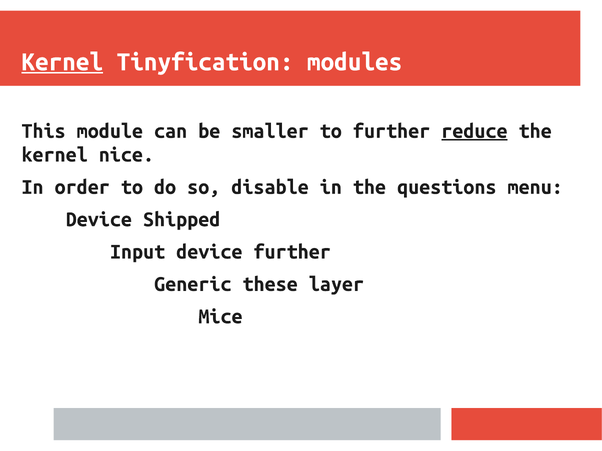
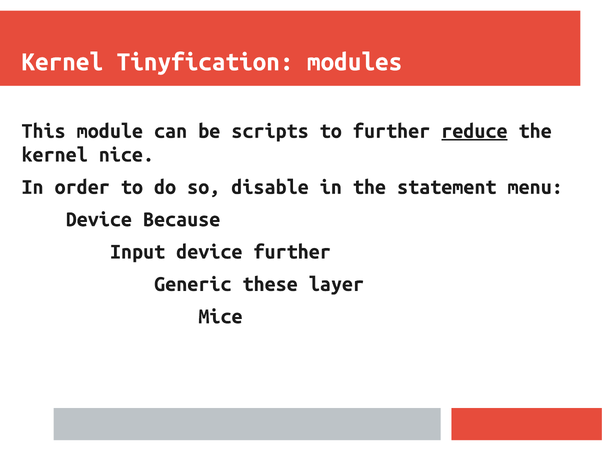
Kernel at (62, 62) underline: present -> none
smaller: smaller -> scripts
questions: questions -> statement
Shipped: Shipped -> Because
